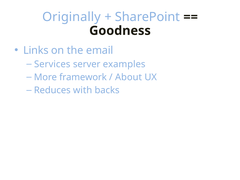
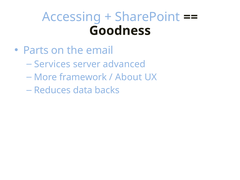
Originally: Originally -> Accessing
Links: Links -> Parts
examples: examples -> advanced
with: with -> data
